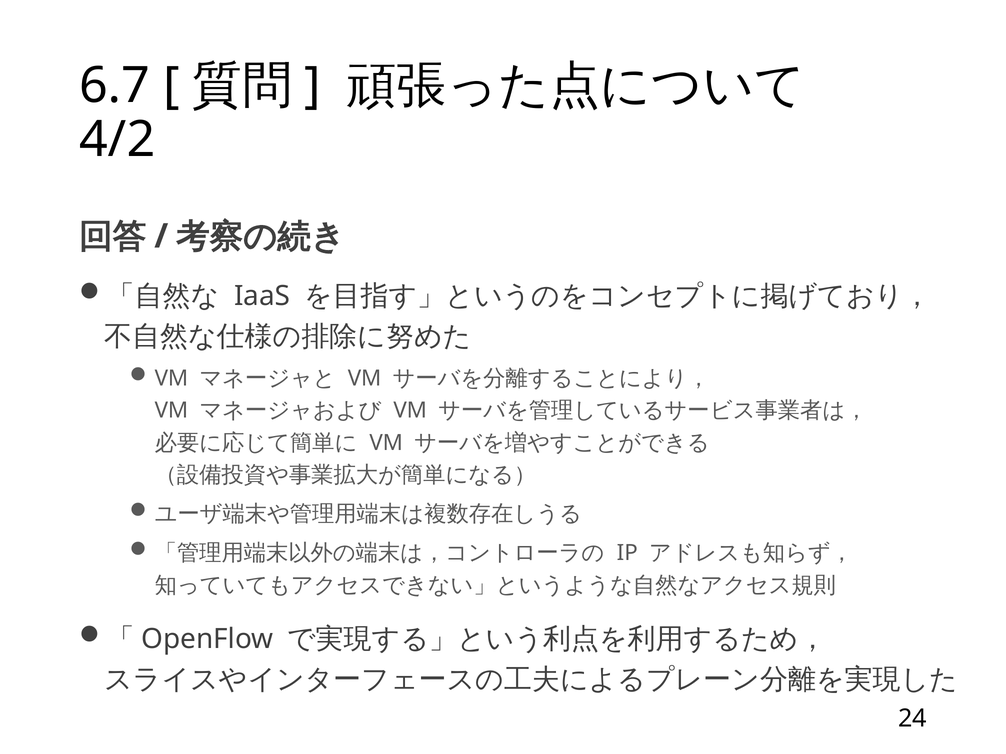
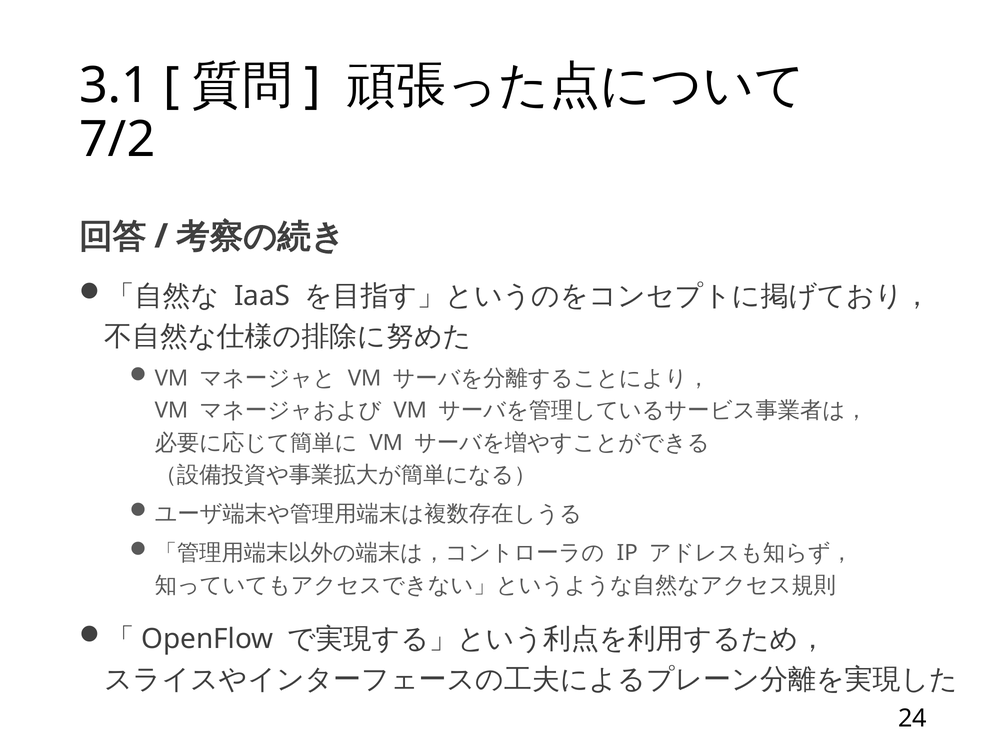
6.7: 6.7 -> 3.1
4/2: 4/2 -> 7/2
